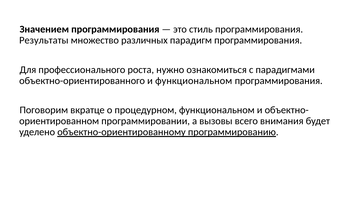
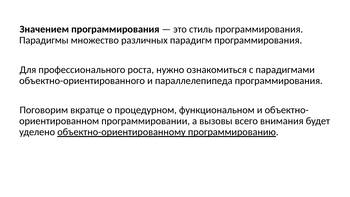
Результаты: Результаты -> Парадигмы
и функциональном: функциональном -> параллелепипеда
